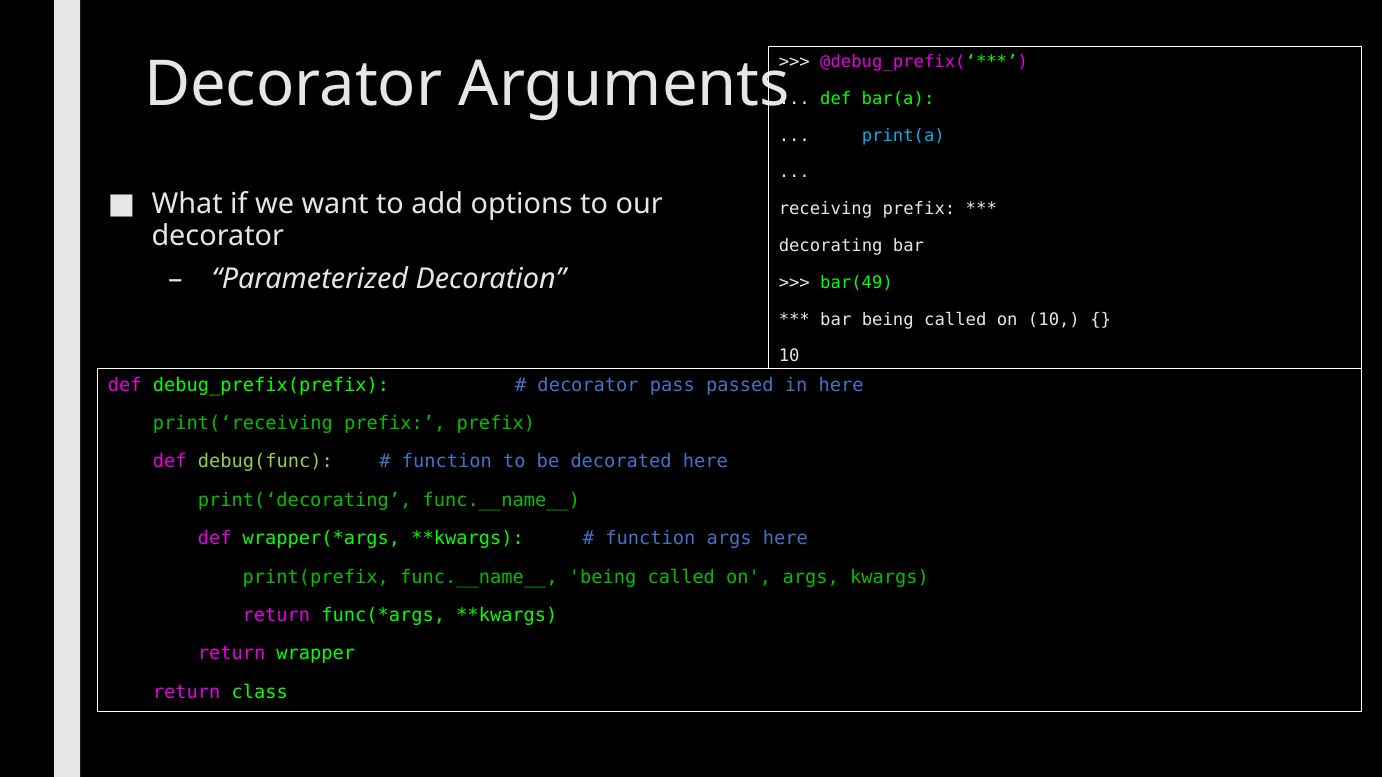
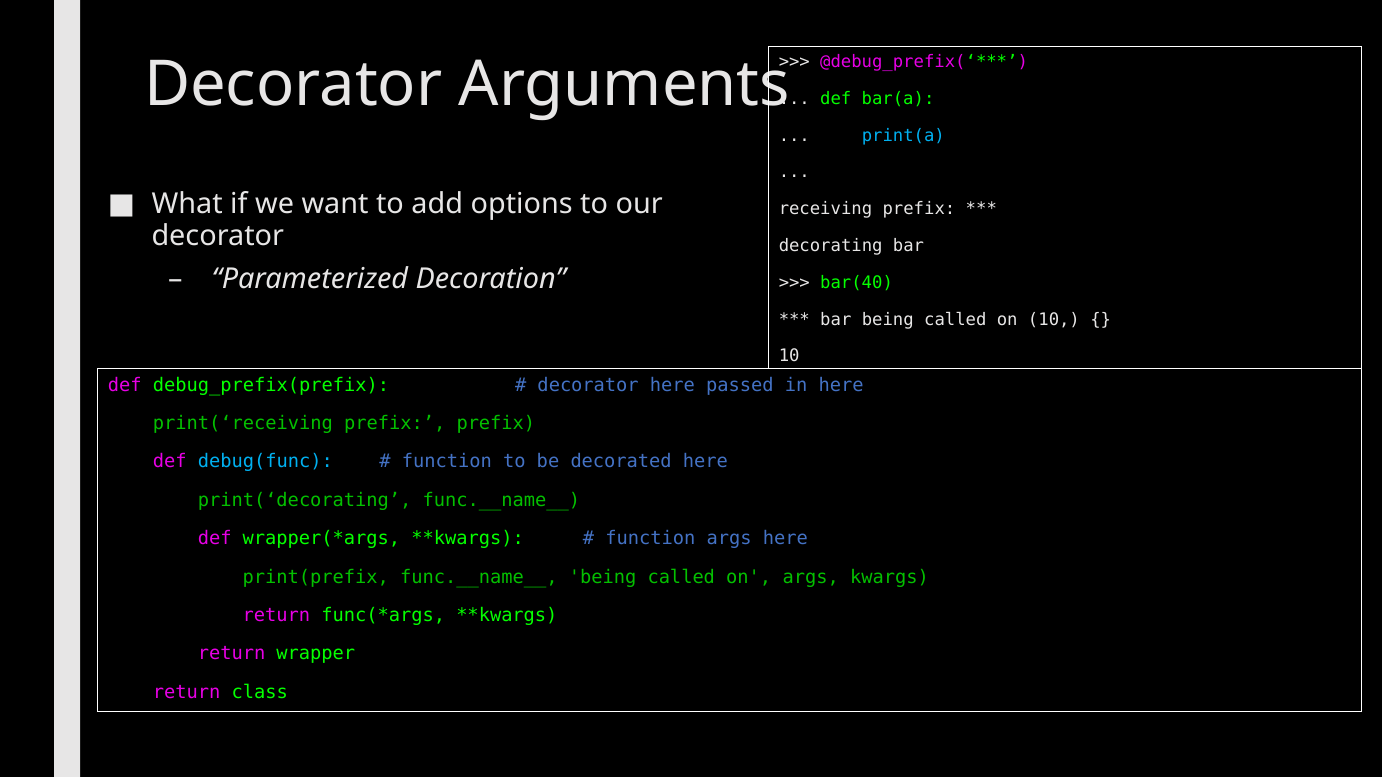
bar(49: bar(49 -> bar(40
decorator pass: pass -> here
debug(func colour: light green -> light blue
